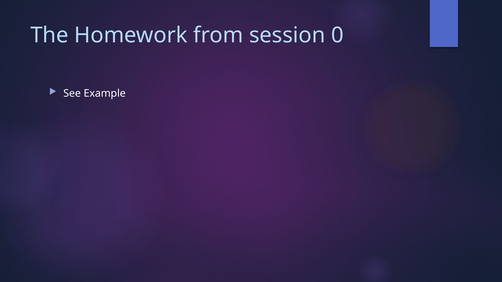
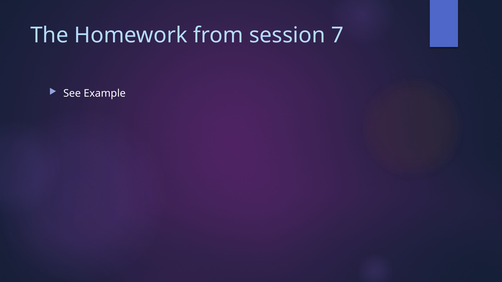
0: 0 -> 7
